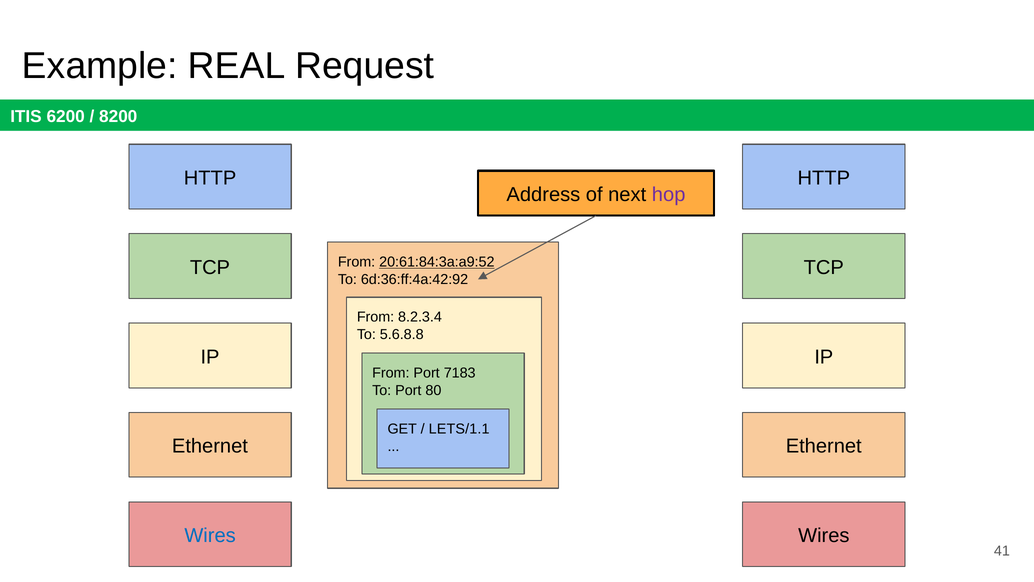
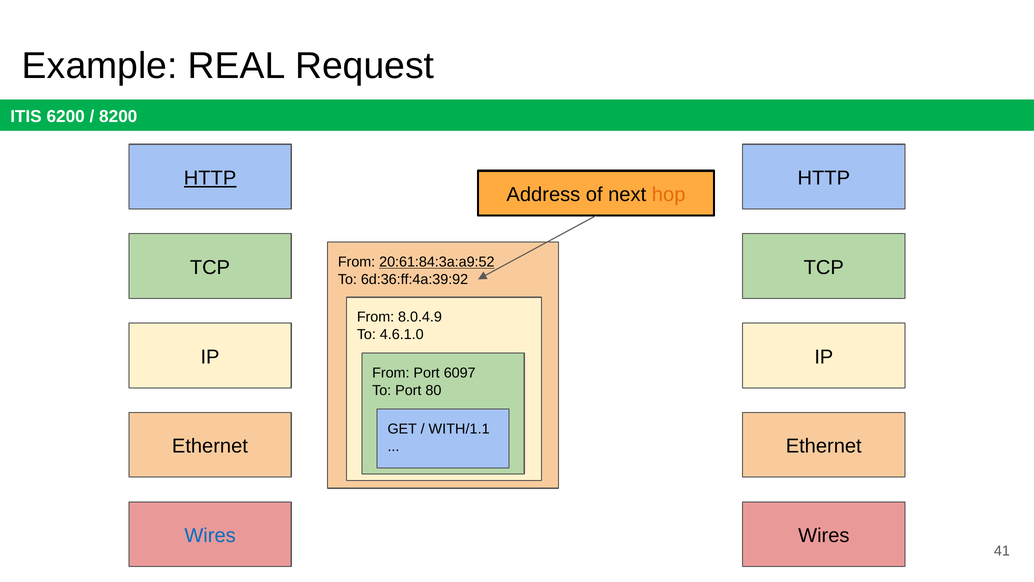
HTTP at (210, 178) underline: none -> present
hop colour: purple -> orange
6d:36:ff:4a:42:92: 6d:36:ff:4a:42:92 -> 6d:36:ff:4a:39:92
8.2.3.4: 8.2.3.4 -> 8.0.4.9
5.6.8.8: 5.6.8.8 -> 4.6.1.0
7183: 7183 -> 6097
LETS/1.1: LETS/1.1 -> WITH/1.1
